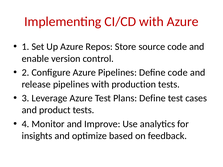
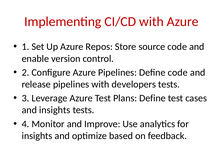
production: production -> developers
and product: product -> insights
